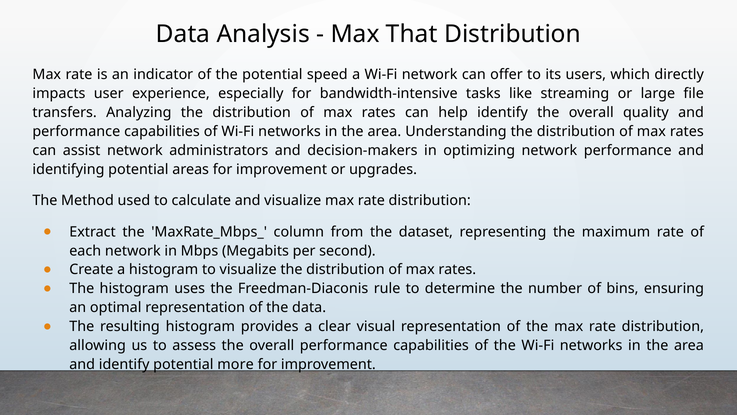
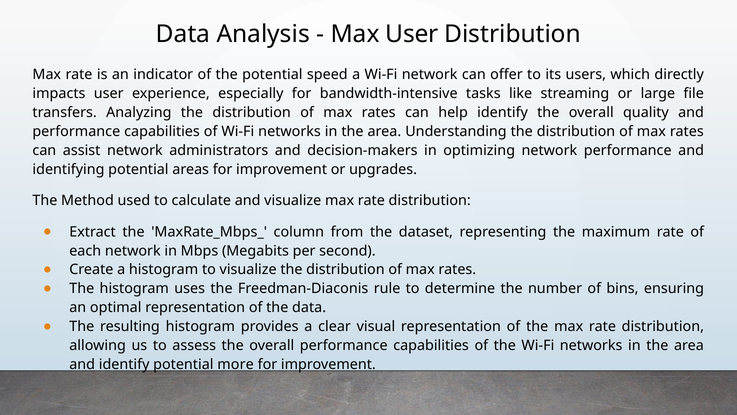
Max That: That -> User
